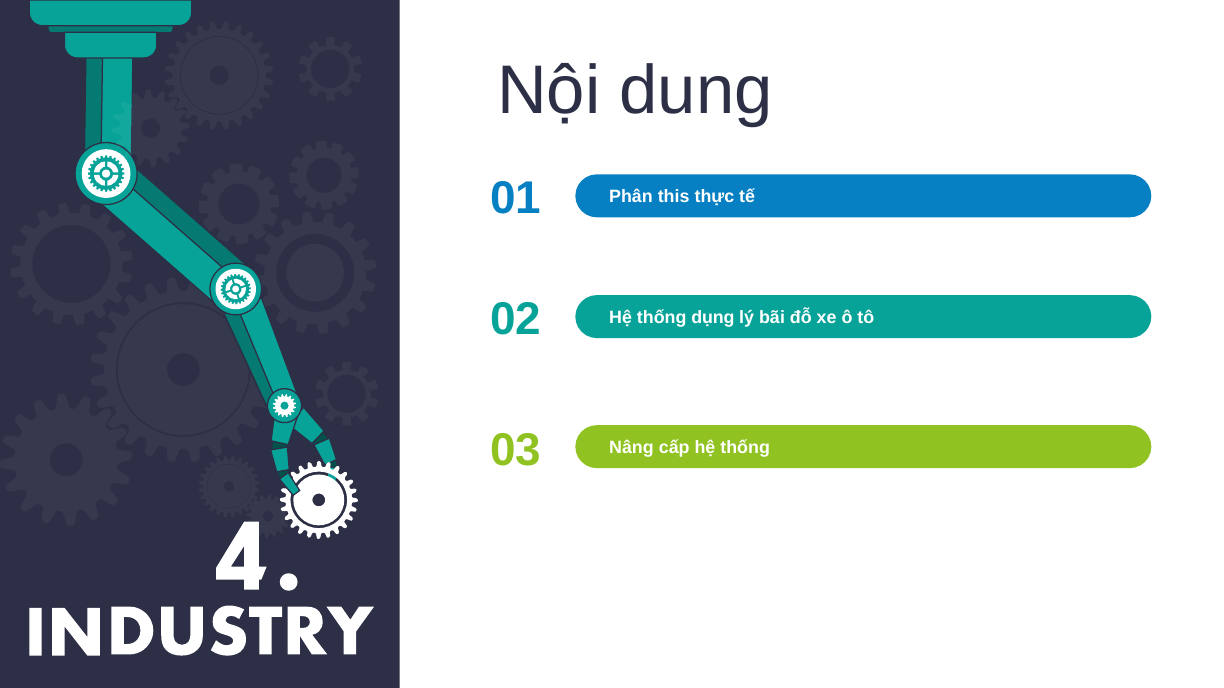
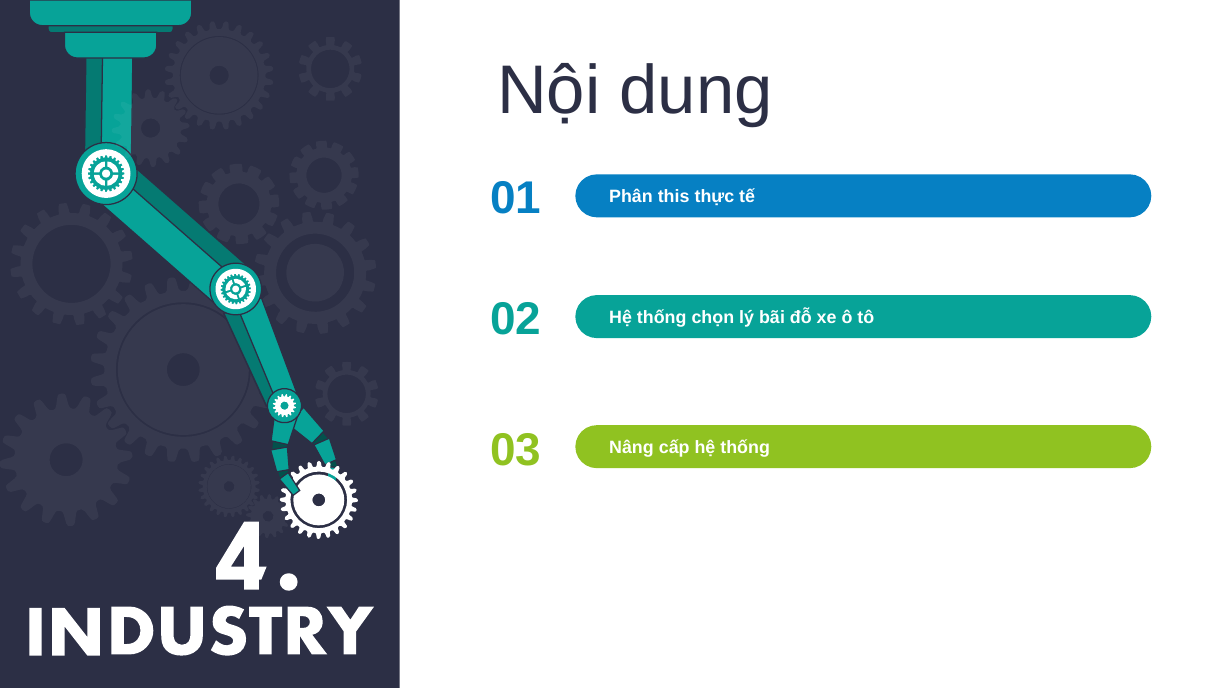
dụng: dụng -> chọn
